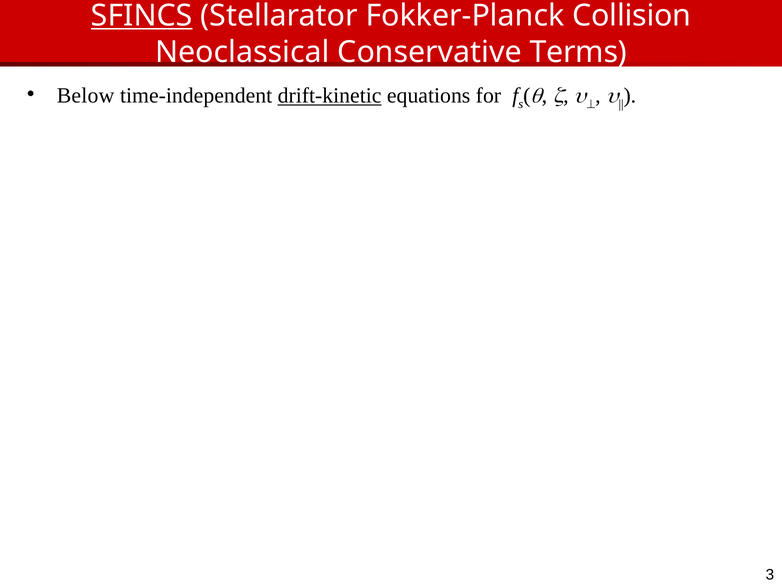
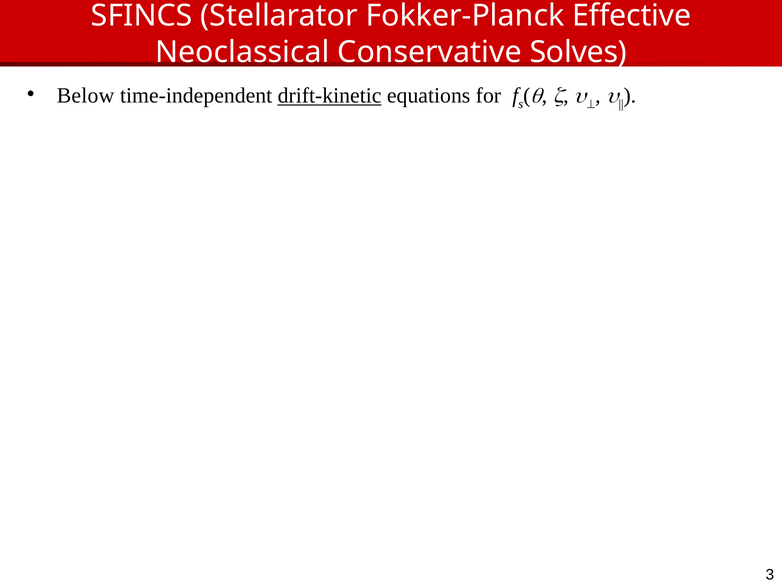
SFINCS underline: present -> none
Collision: Collision -> Effective
Terms: Terms -> Solves
